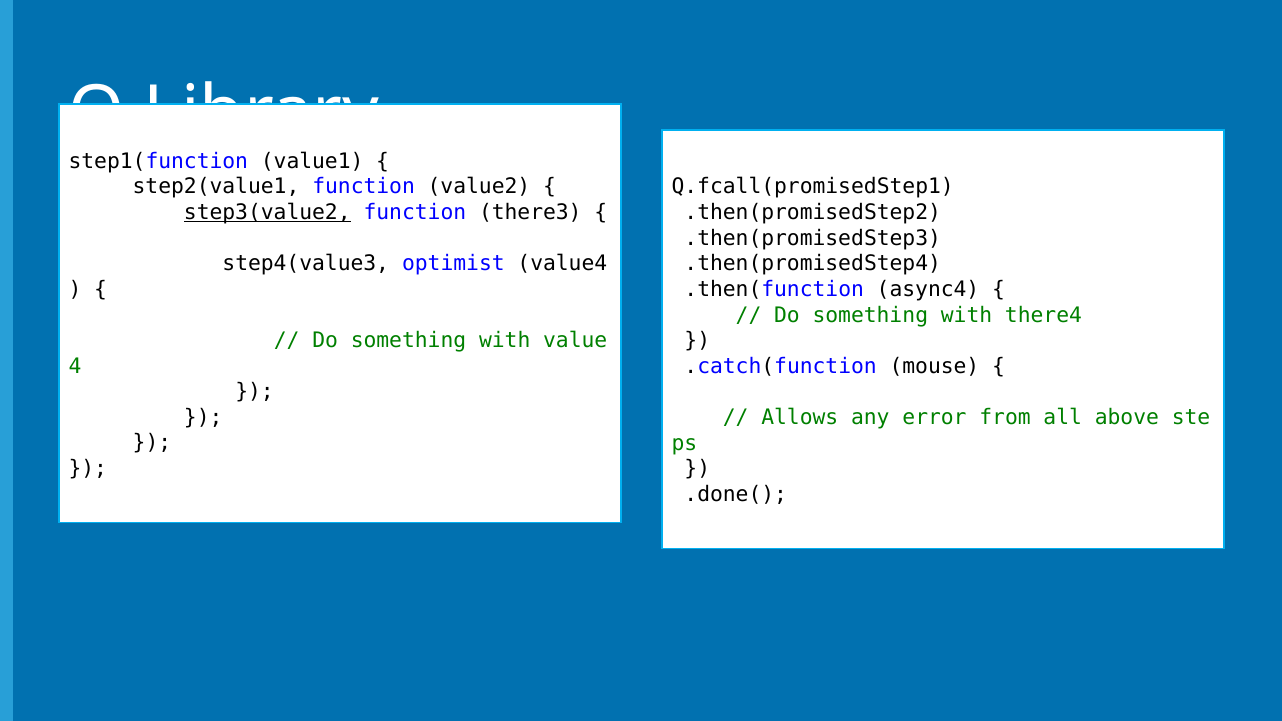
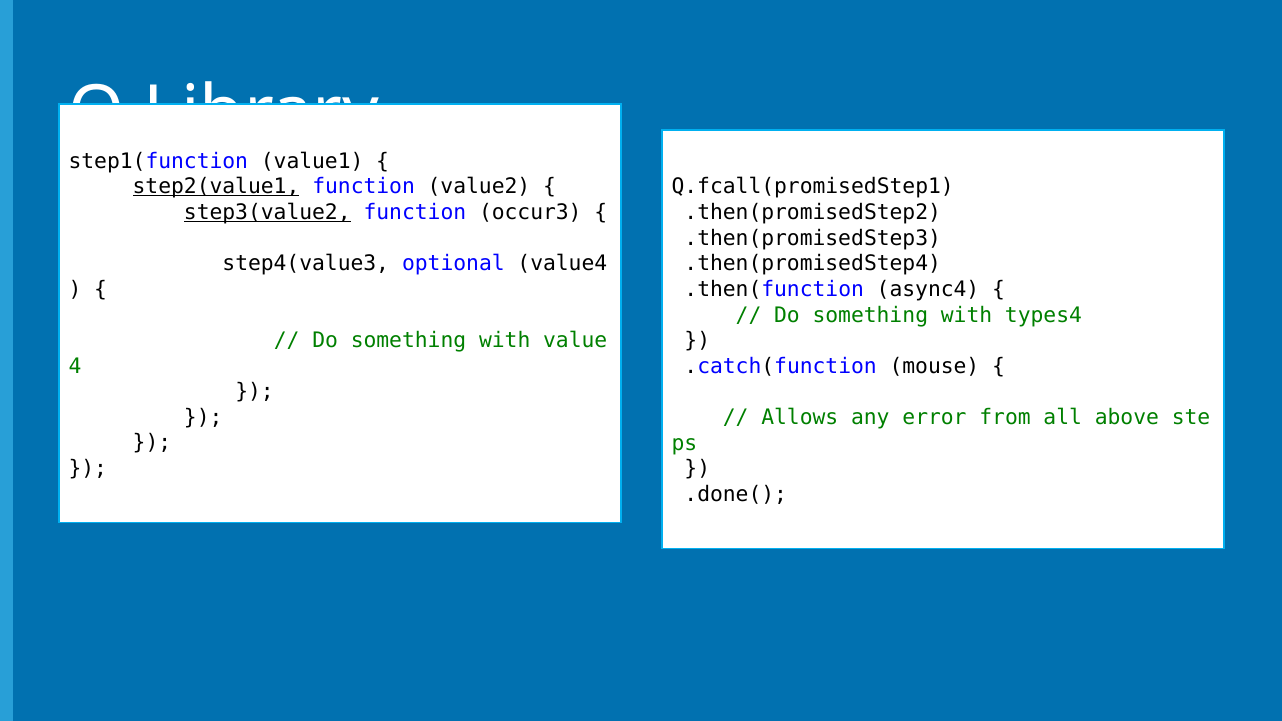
step2(value1 underline: none -> present
there3: there3 -> occur3
optimist: optimist -> optional
there4: there4 -> types4
